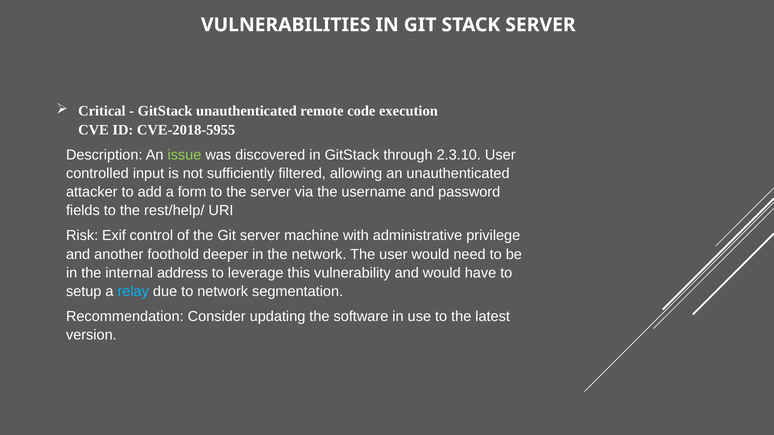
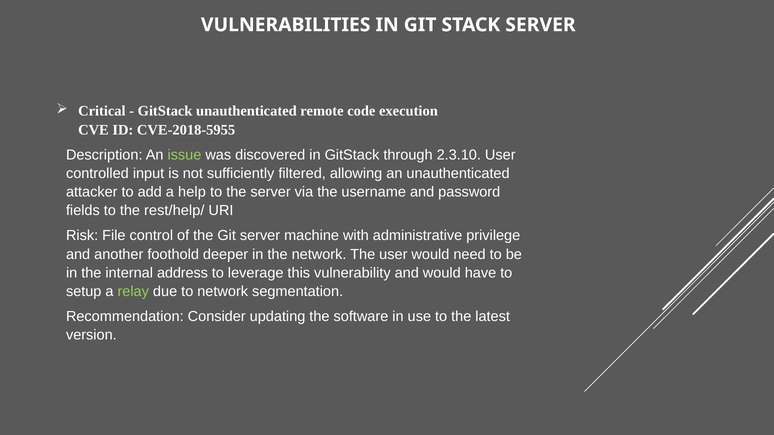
form: form -> help
Exif: Exif -> File
relay colour: light blue -> light green
